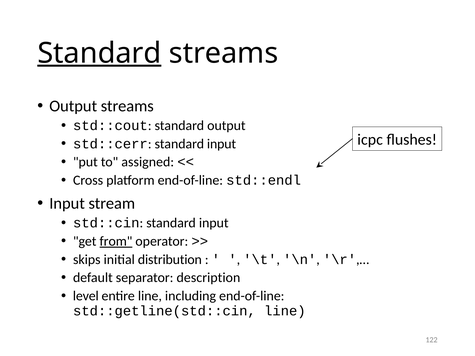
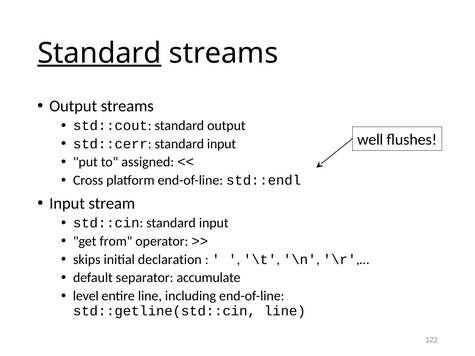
icpc: icpc -> well
from underline: present -> none
distribution: distribution -> declaration
description: description -> accumulate
